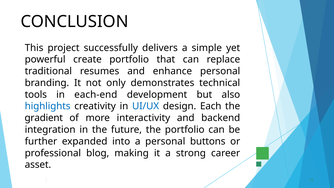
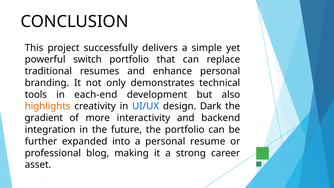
create: create -> switch
highlights colour: blue -> orange
Each: Each -> Dark
buttons: buttons -> resume
